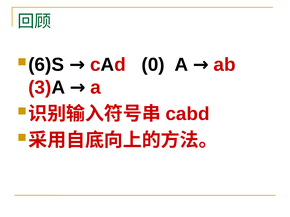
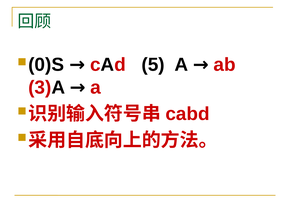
6)S: 6)S -> 0)S
0: 0 -> 5
